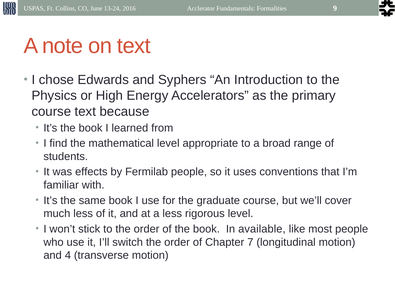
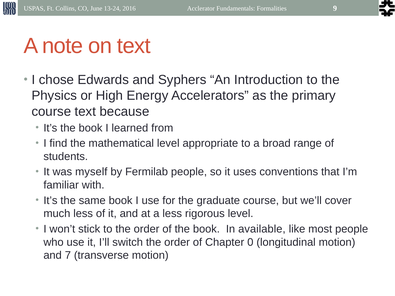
effects: effects -> myself
7: 7 -> 0
4: 4 -> 7
